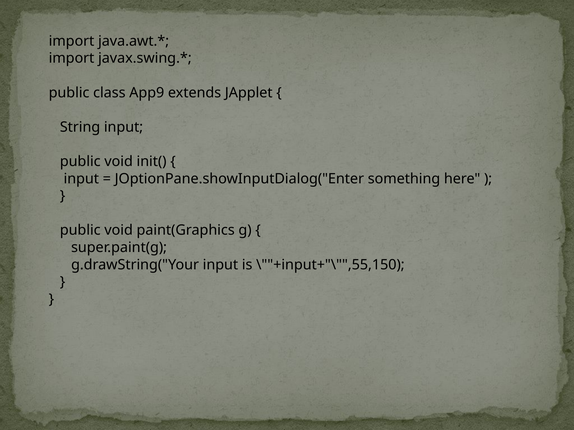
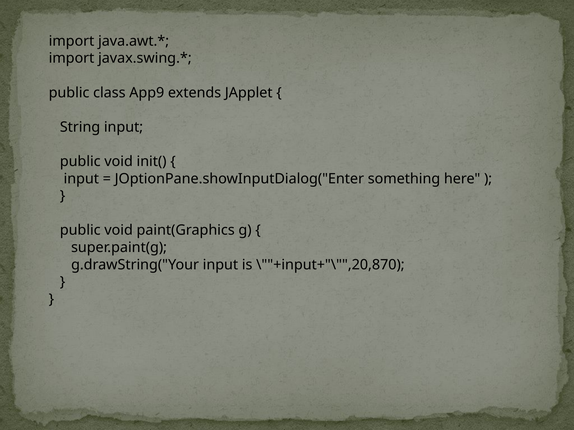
\""+input+"\"",55,150: \""+input+"\"",55,150 -> \""+input+"\"",20,870
